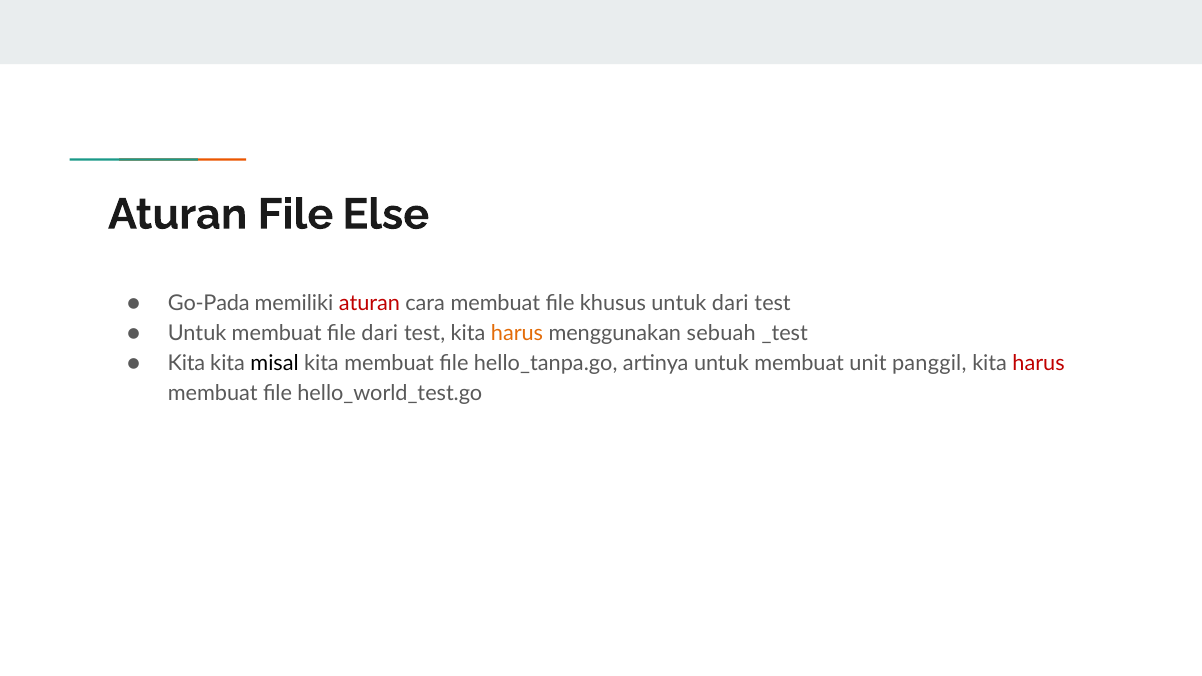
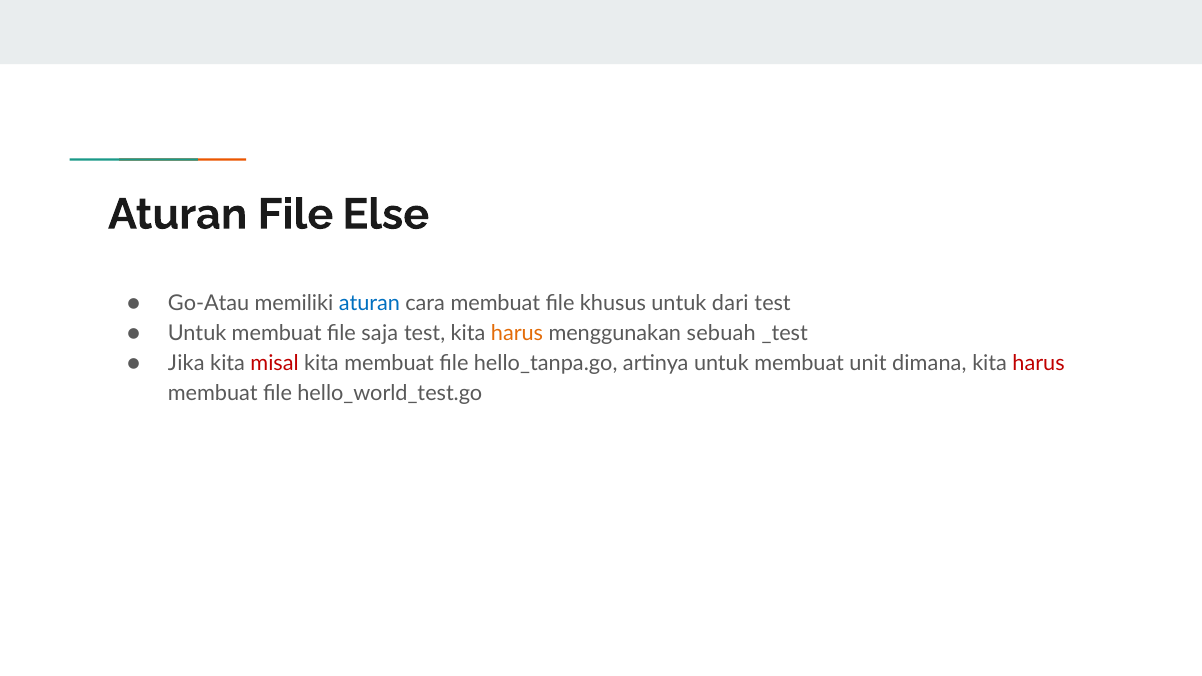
Go-Pada: Go-Pada -> Go-Atau
aturan at (370, 304) colour: red -> blue
file dari: dari -> saja
Kita at (186, 364): Kita -> Jika
misal colour: black -> red
panggil: panggil -> dimana
